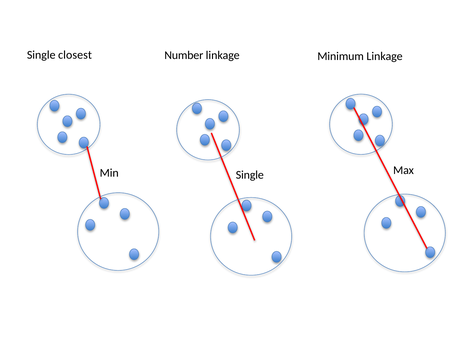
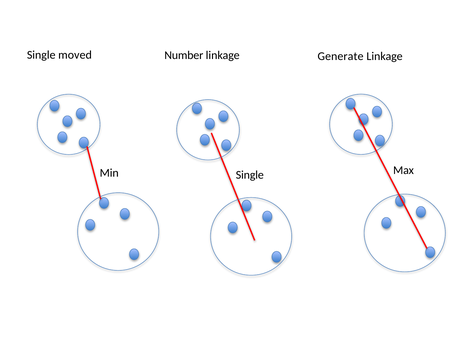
closest: closest -> moved
Minimum: Minimum -> Generate
